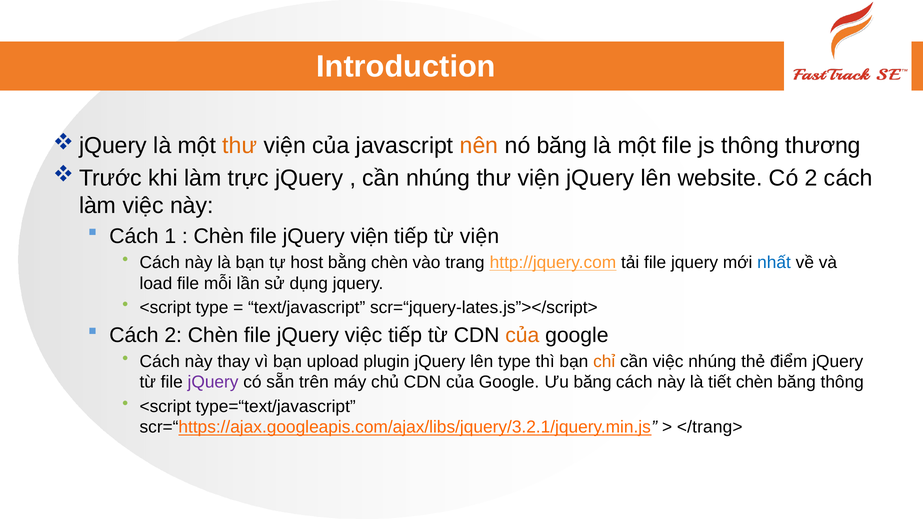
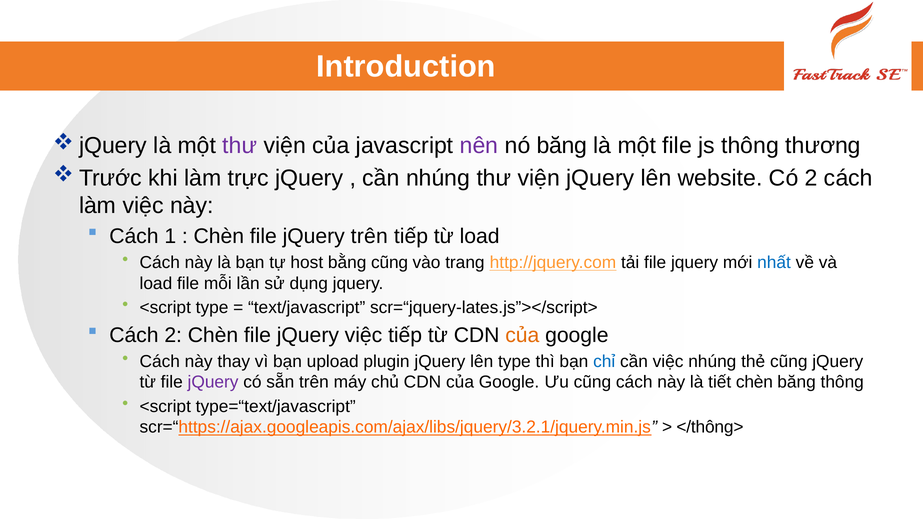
thư at (240, 146) colour: orange -> purple
nên colour: orange -> purple
jQuery viện: viện -> trên
từ viện: viện -> load
bằng chèn: chèn -> cũng
chỉ colour: orange -> blue
thẻ điểm: điểm -> cũng
Ưu băng: băng -> cũng
</trang>: </trang> -> </thông>
